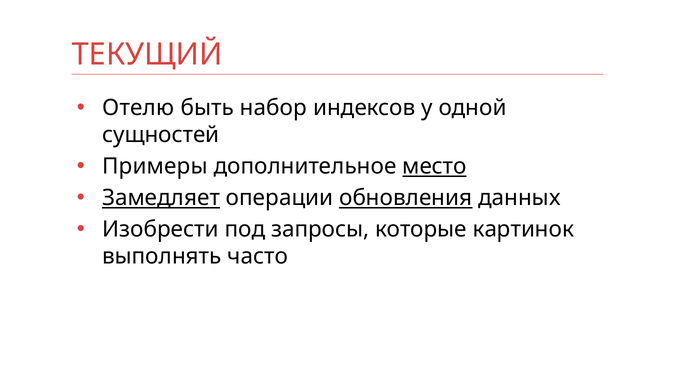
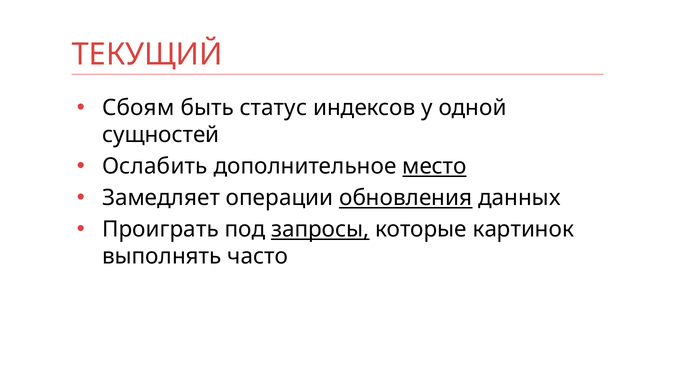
Отелю: Отелю -> Сбоям
набор: набор -> статус
Примеры: Примеры -> Ослабить
Замедляет underline: present -> none
Изобрести: Изобрести -> Проиграть
запросы underline: none -> present
